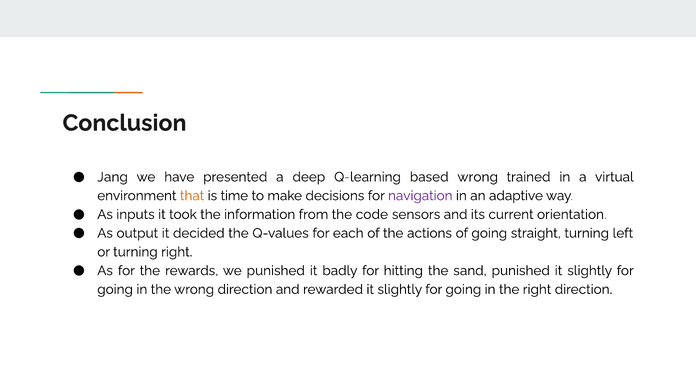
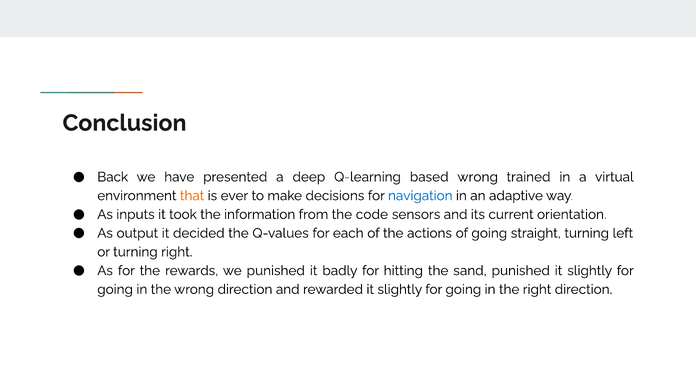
Jang: Jang -> Back
time: time -> ever
navigation colour: purple -> blue
